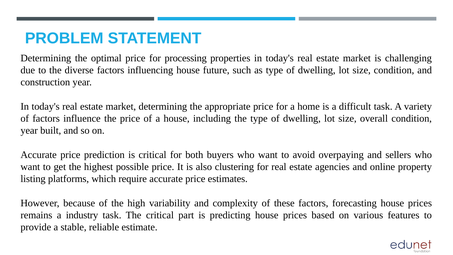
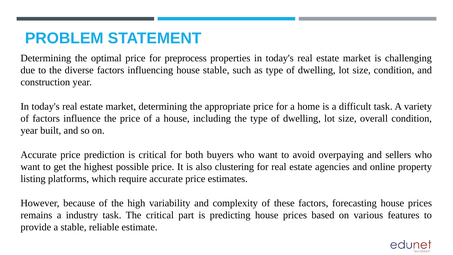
processing: processing -> preprocess
house future: future -> stable
